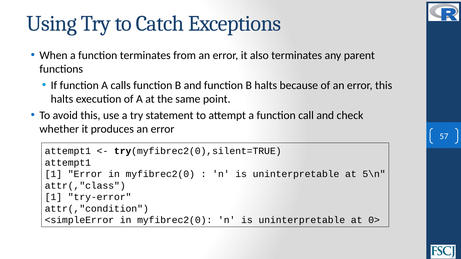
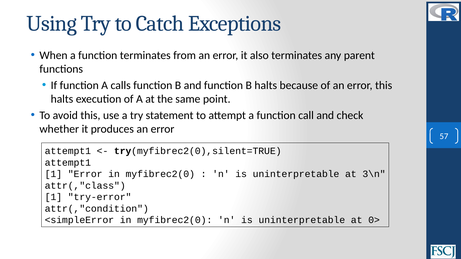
5\n: 5\n -> 3\n
